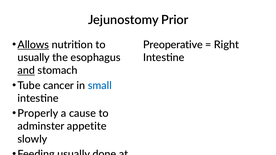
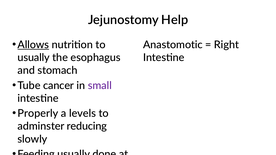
Prior: Prior -> Help
Preoperative: Preoperative -> Anastomotic
and underline: present -> none
small colour: blue -> purple
cause: cause -> levels
appetite: appetite -> reducing
